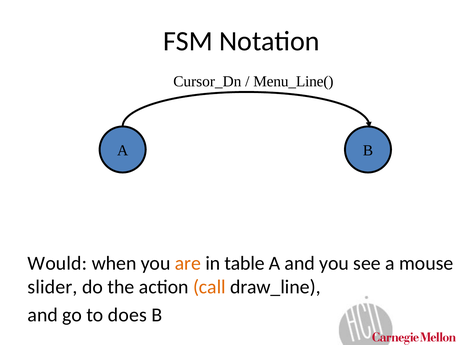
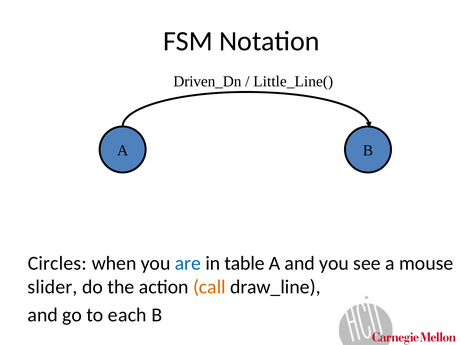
Cursor_Dn: Cursor_Dn -> Driven_Dn
Menu_Line(: Menu_Line( -> Little_Line(
Would: Would -> Circles
are colour: orange -> blue
does: does -> each
